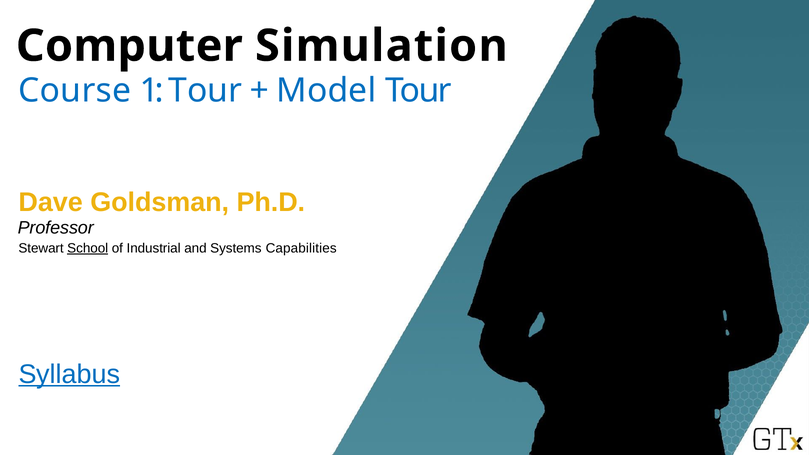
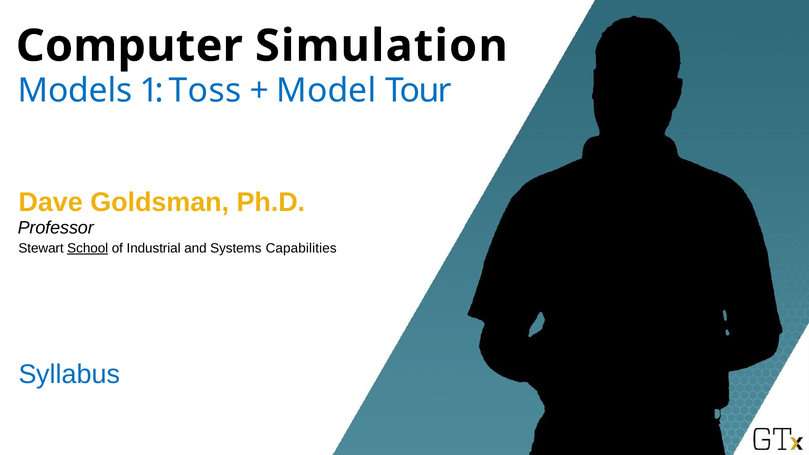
Course: Course -> Models
1 Tour: Tour -> Toss
Syllabus underline: present -> none
